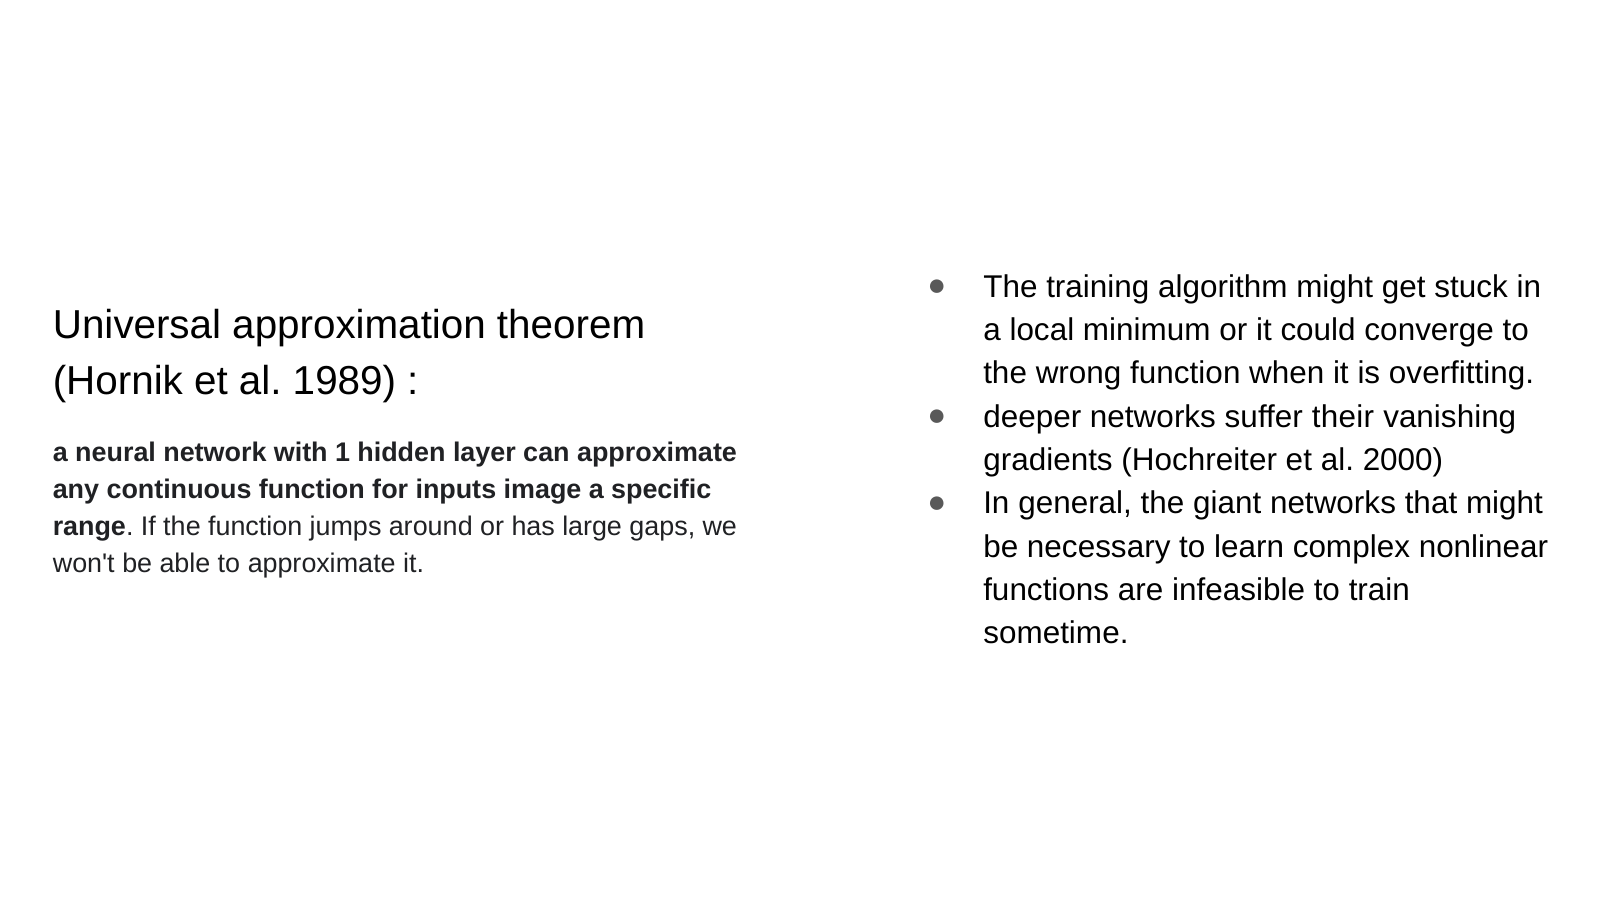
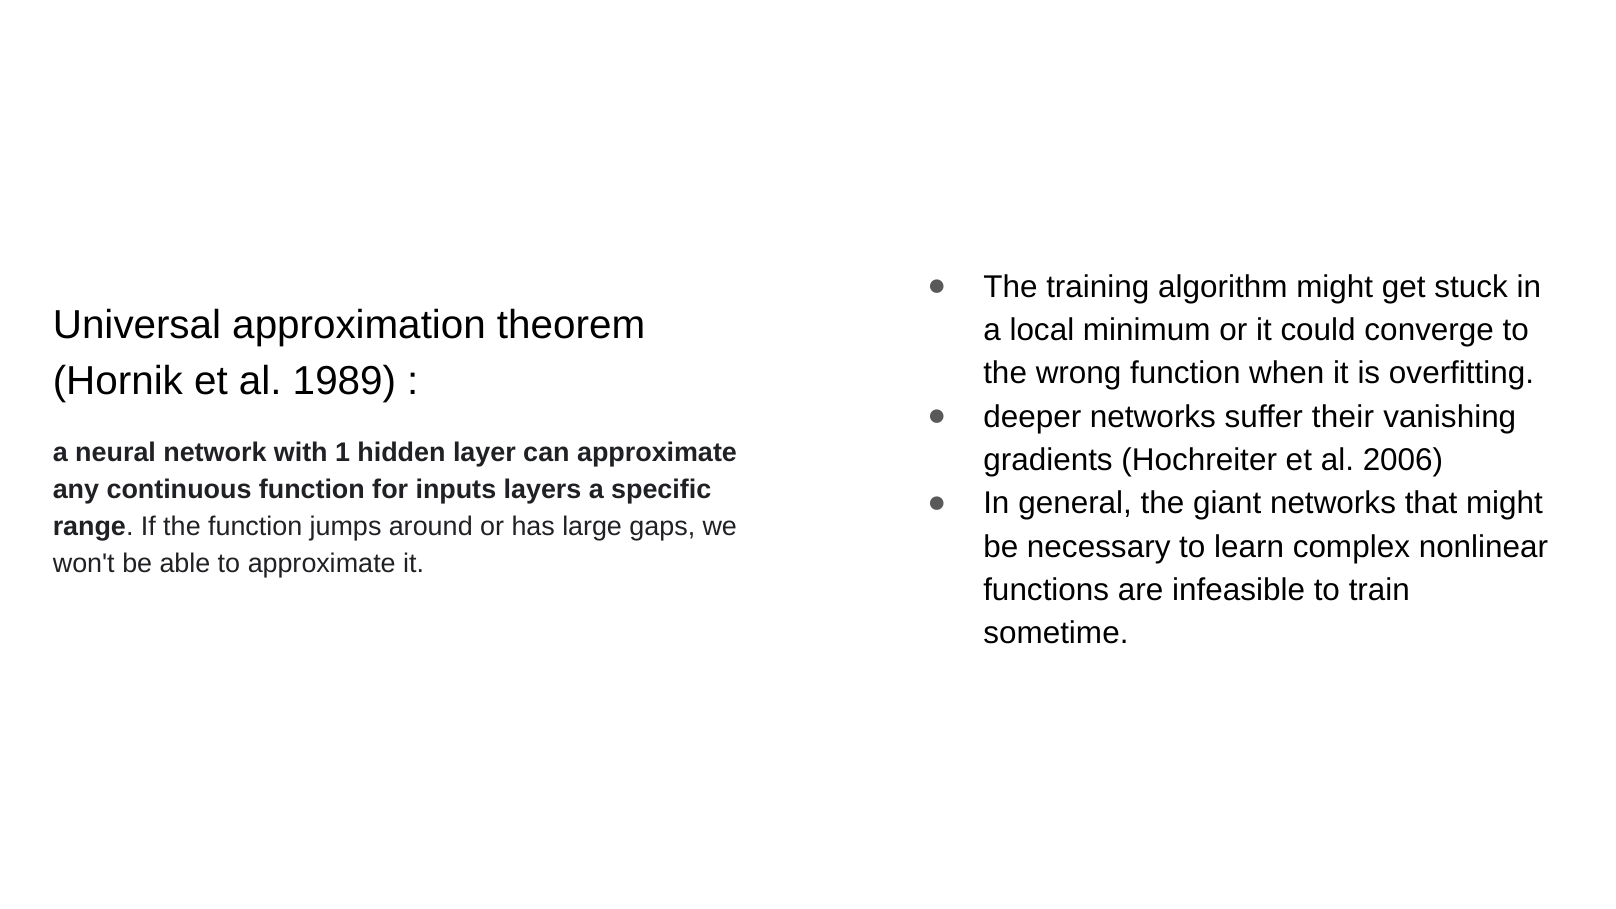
2000: 2000 -> 2006
image: image -> layers
